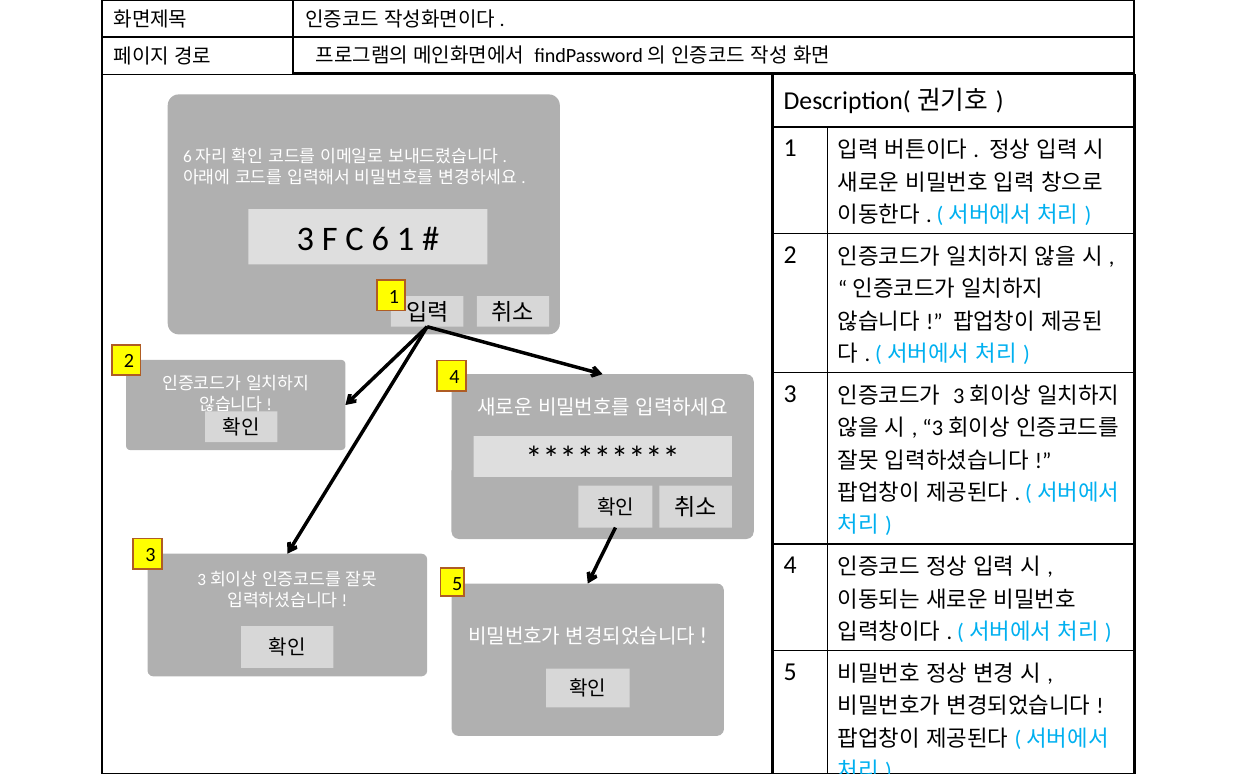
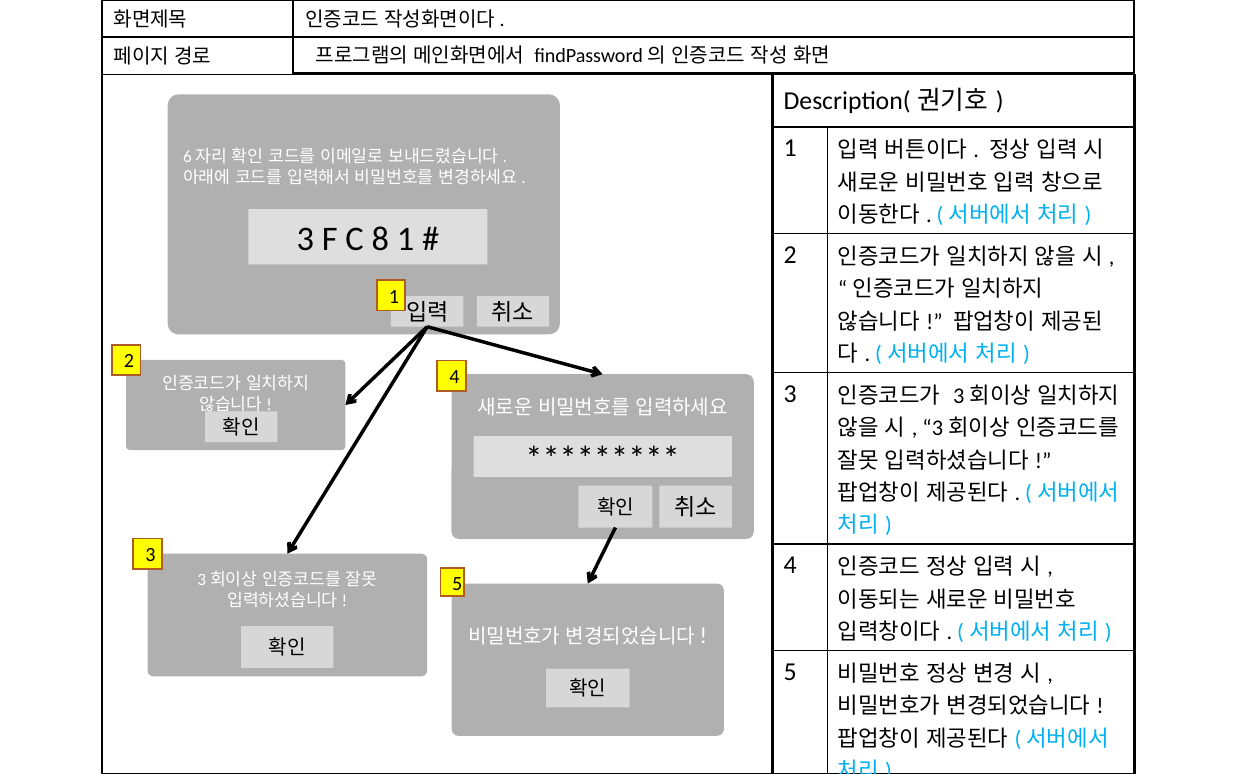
6: 6 -> 8
